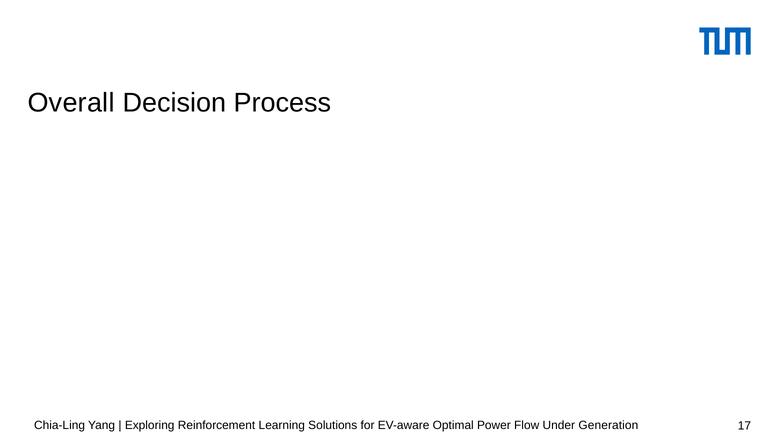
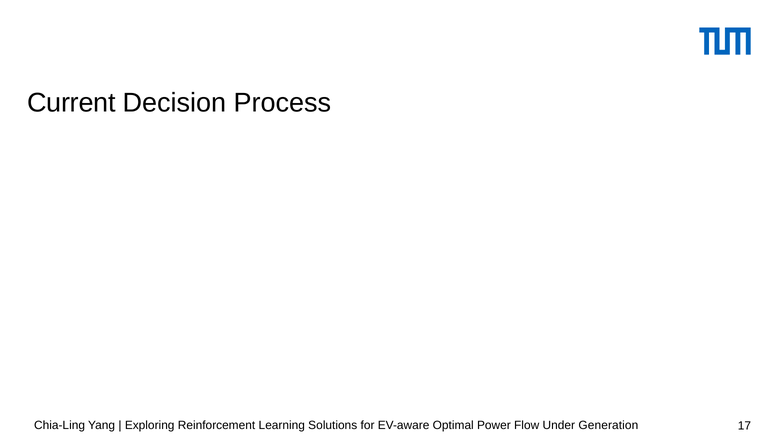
Overall: Overall -> Current
